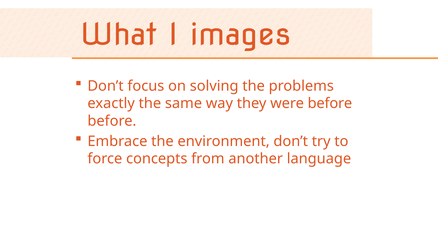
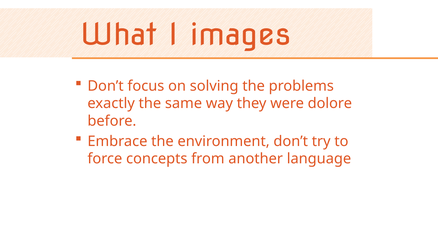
were before: before -> dolore
